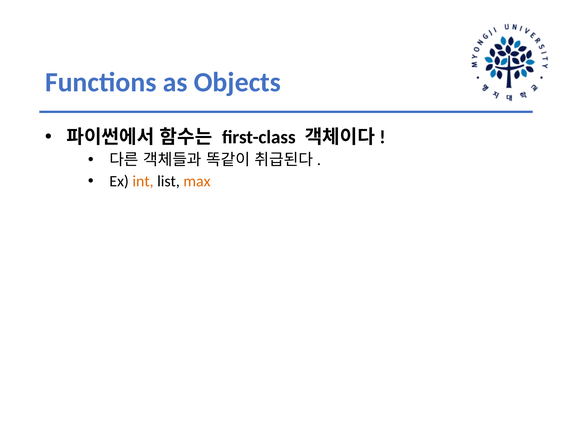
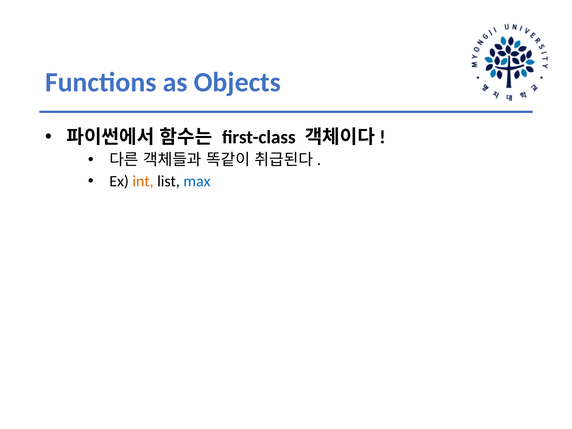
max colour: orange -> blue
